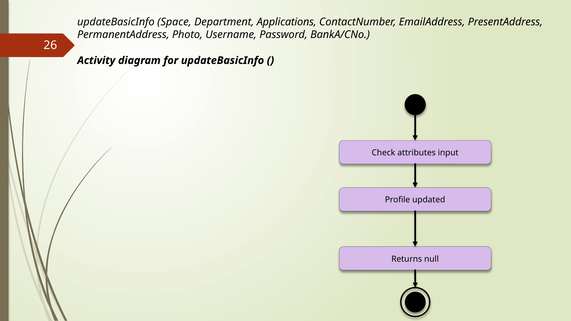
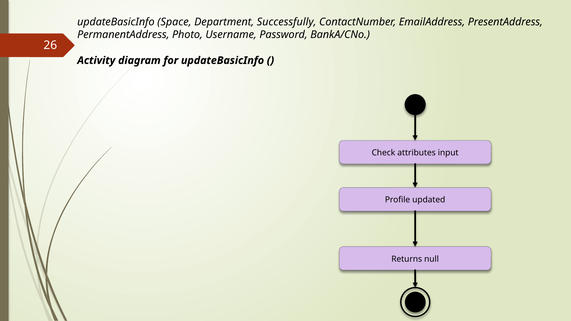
Applications: Applications -> Successfully
